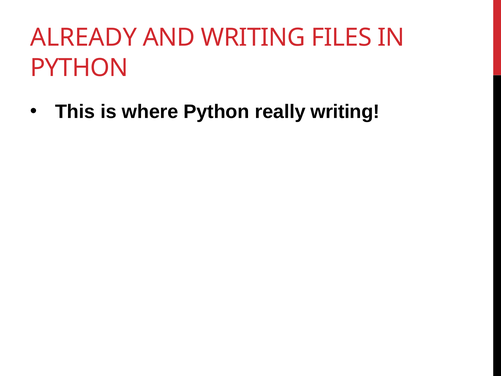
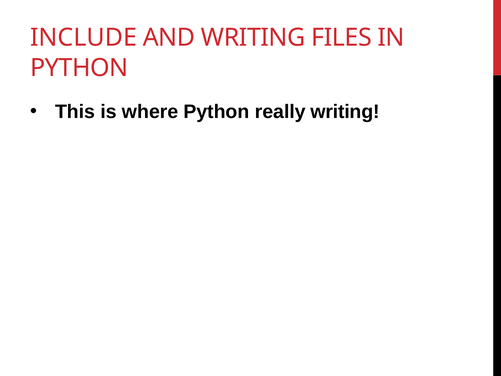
ALREADY: ALREADY -> INCLUDE
